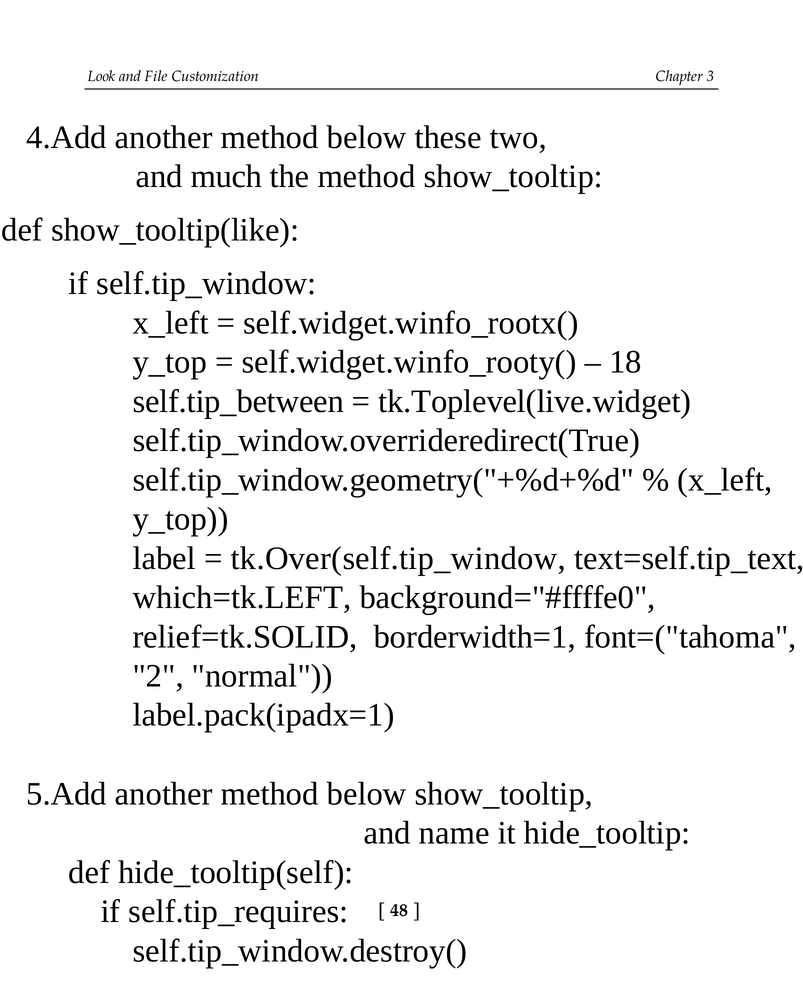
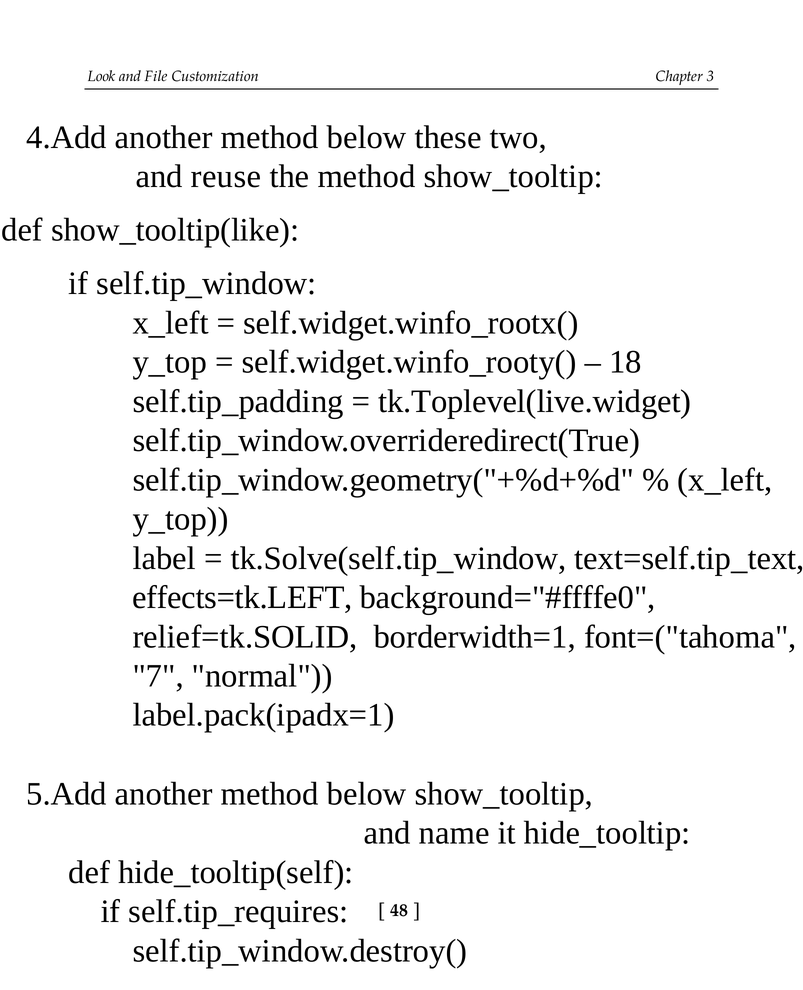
much: much -> reuse
self.tip_between: self.tip_between -> self.tip_padding
tk.Over(self.tip_window: tk.Over(self.tip_window -> tk.Solve(self.tip_window
which=tk.LEFT: which=tk.LEFT -> effects=tk.LEFT
2: 2 -> 7
